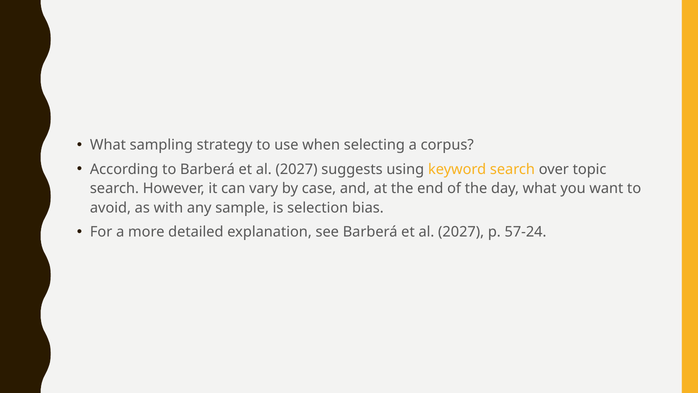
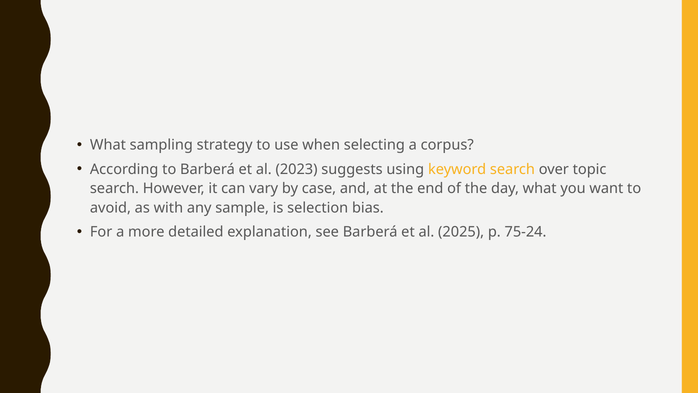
2027 at (297, 169): 2027 -> 2023
2027 at (461, 232): 2027 -> 2025
57-24: 57-24 -> 75-24
